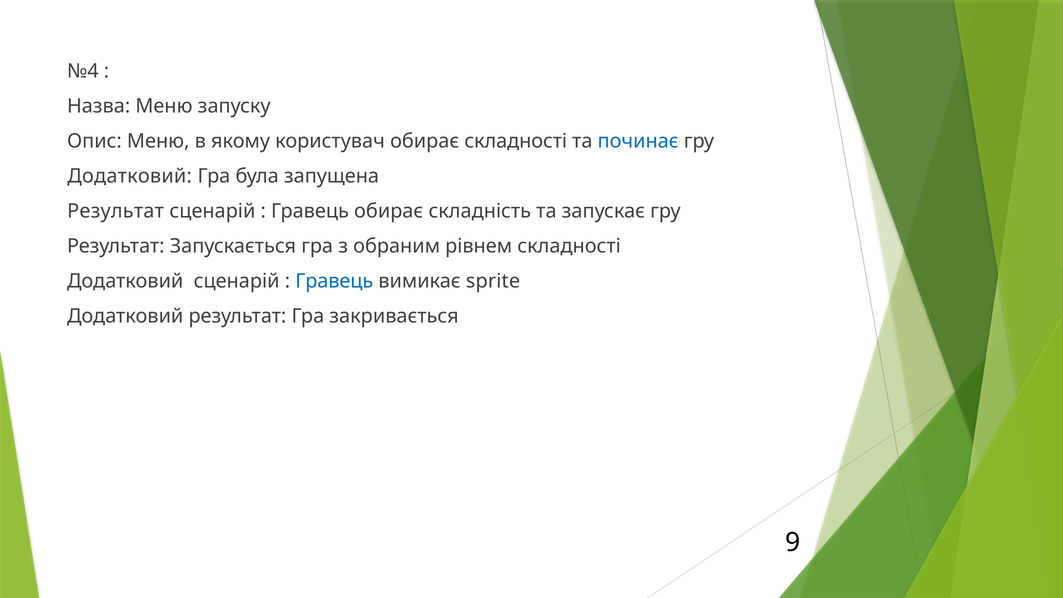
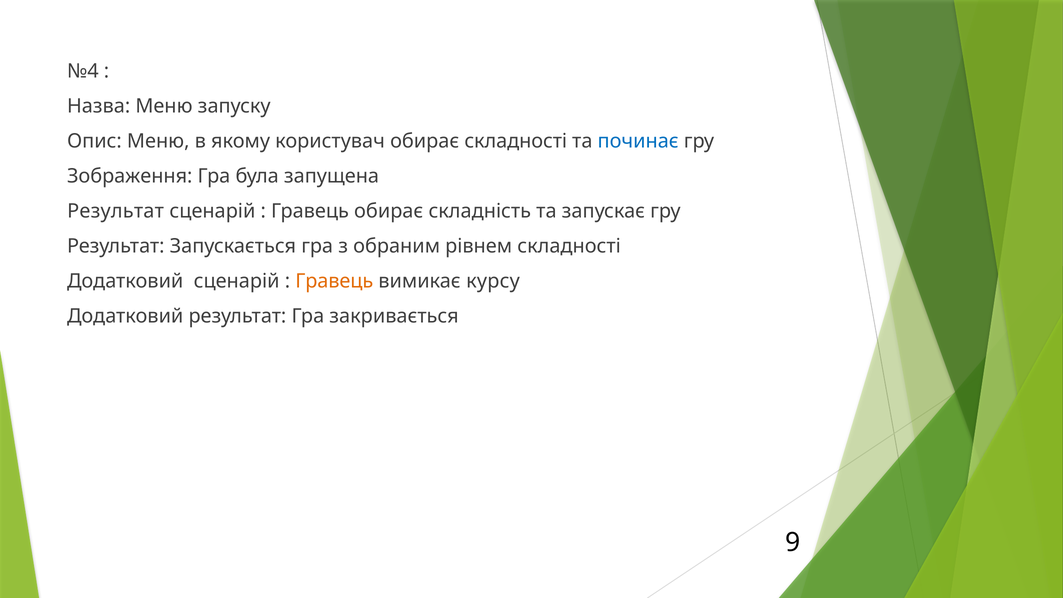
Додатковий at (130, 176): Додатковий -> Зображення
Гравець at (334, 281) colour: blue -> orange
sprite: sprite -> курсу
